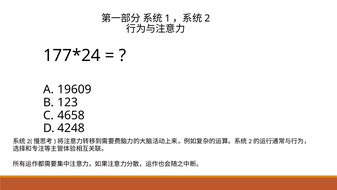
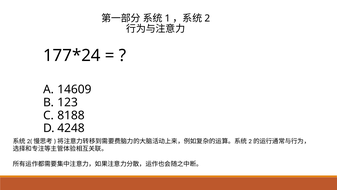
19609: 19609 -> 14609
4658: 4658 -> 8188
